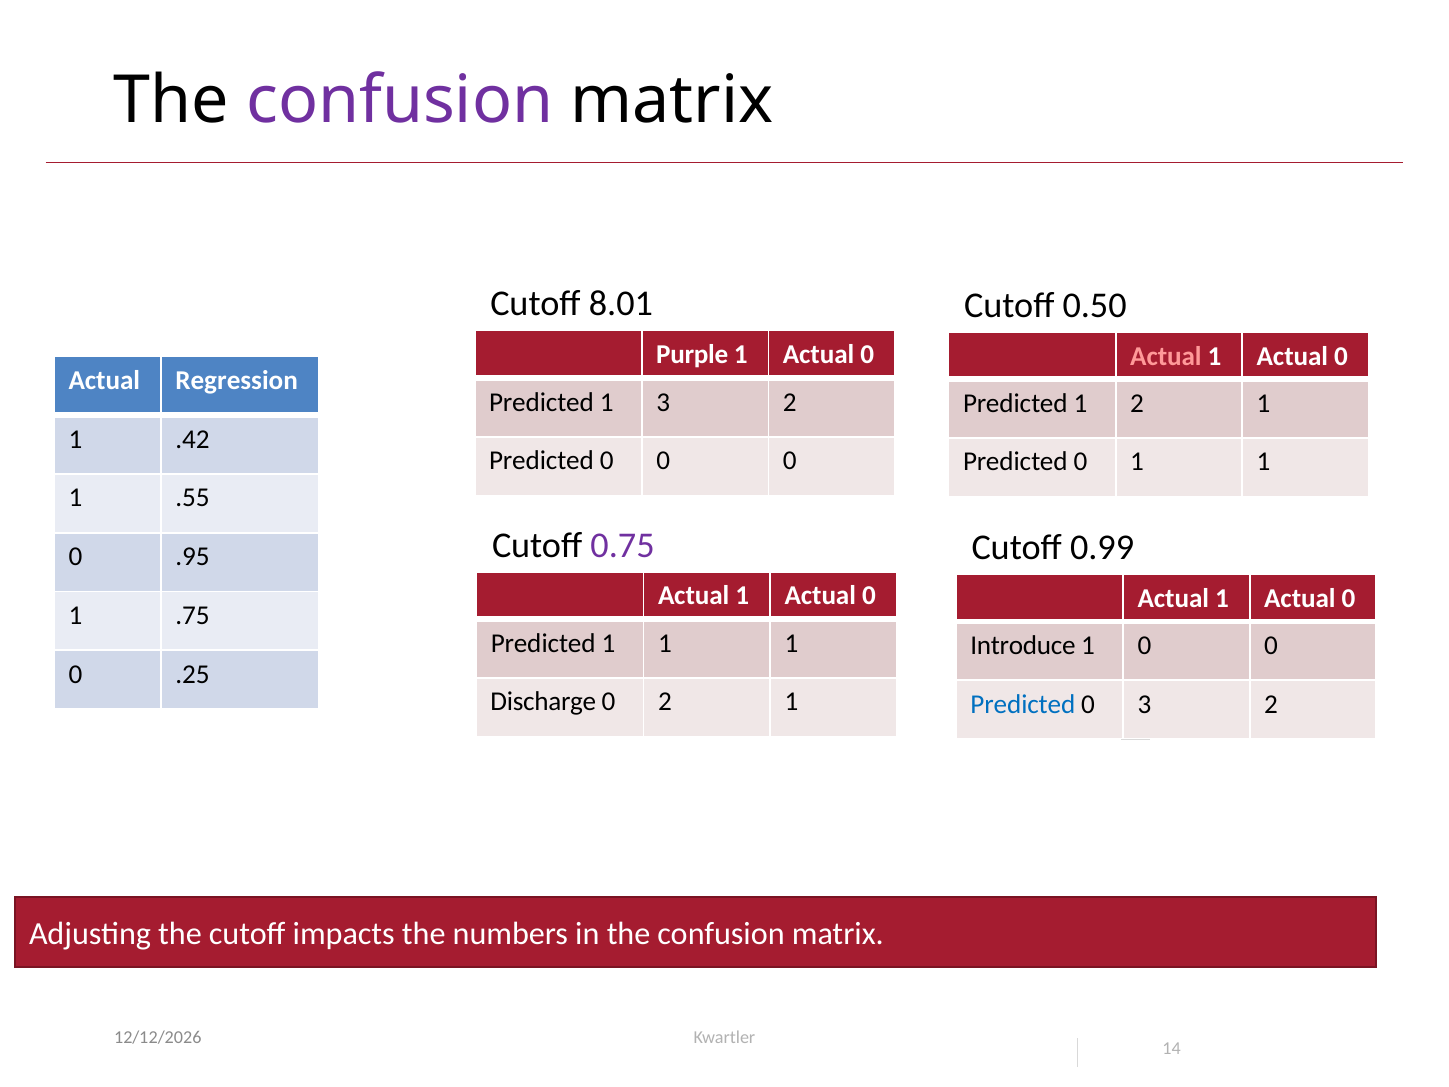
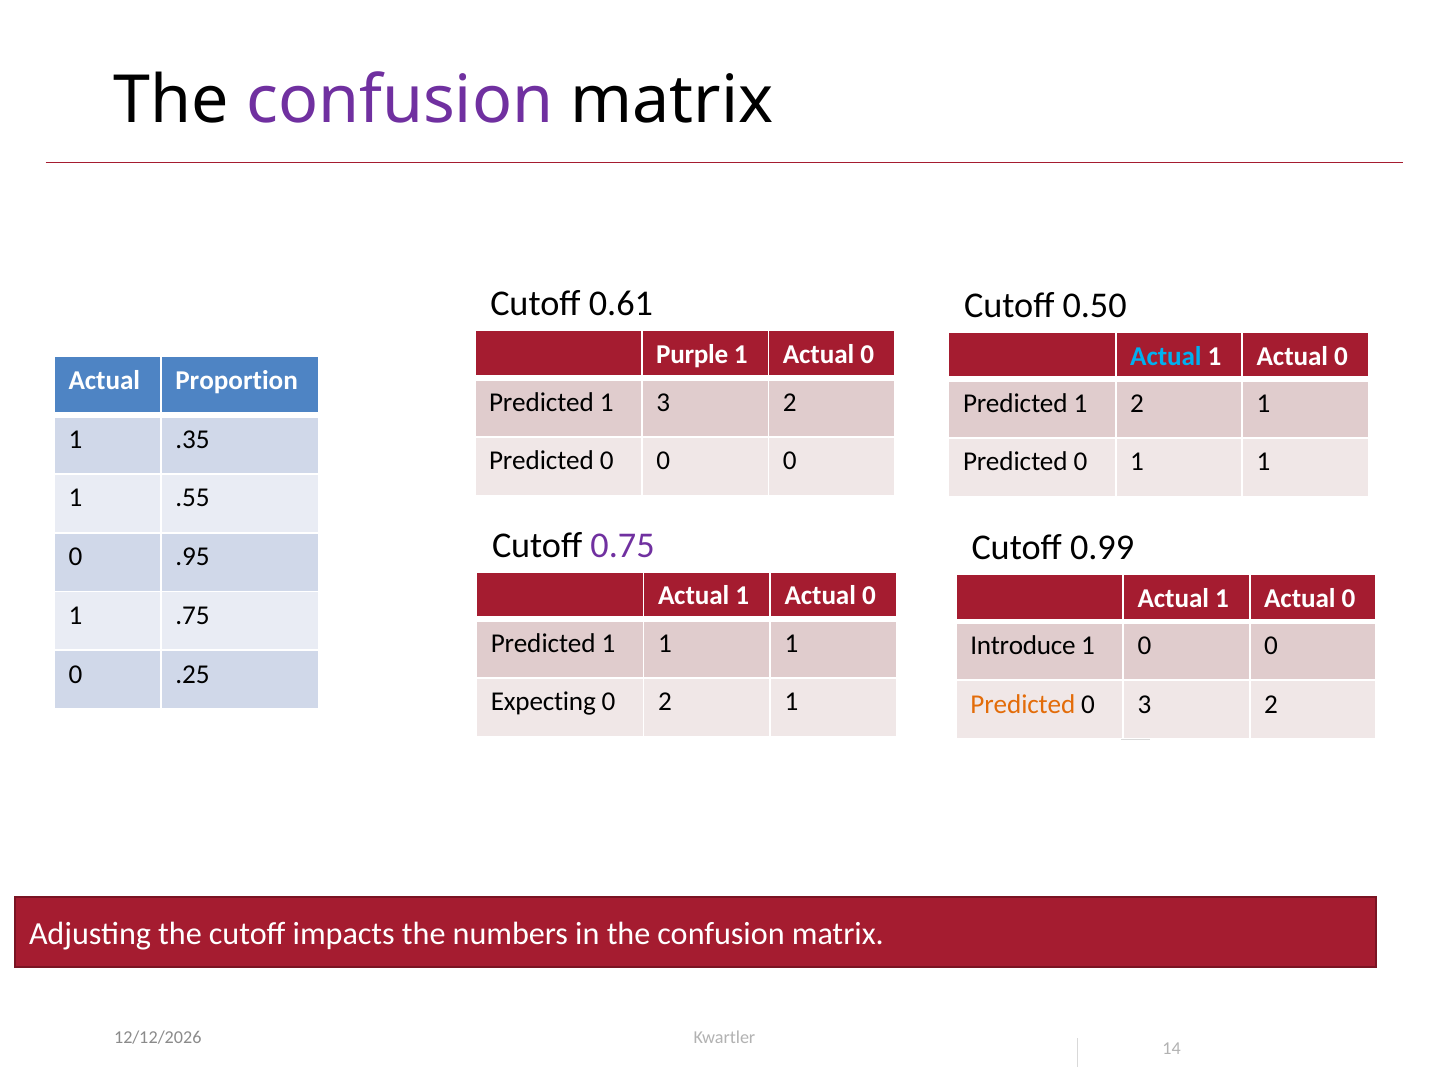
8.01: 8.01 -> 0.61
Actual at (1166, 356) colour: pink -> light blue
Regression: Regression -> Proportion
.42: .42 -> .35
Discharge: Discharge -> Expecting
Predicted at (1023, 704) colour: blue -> orange
